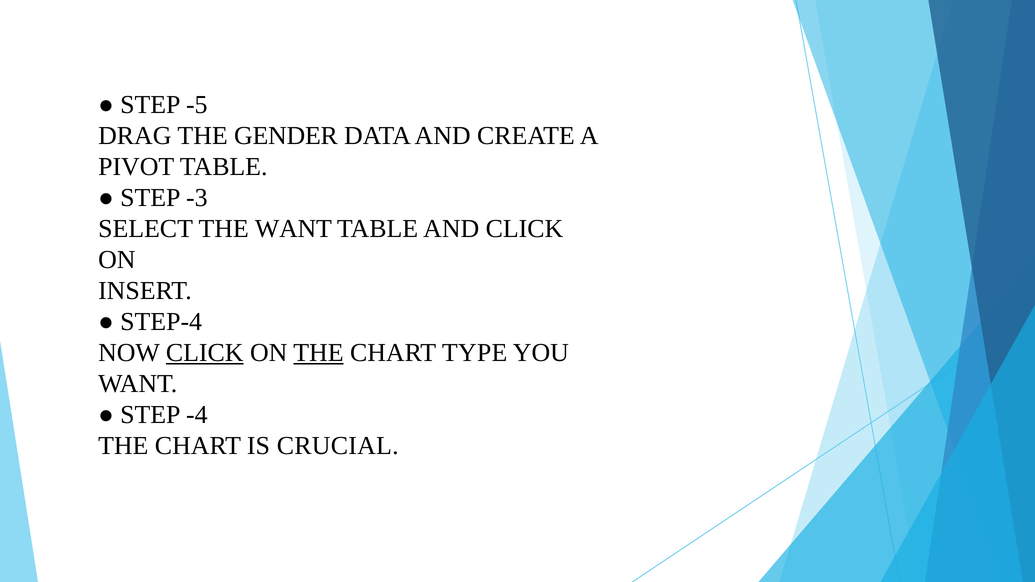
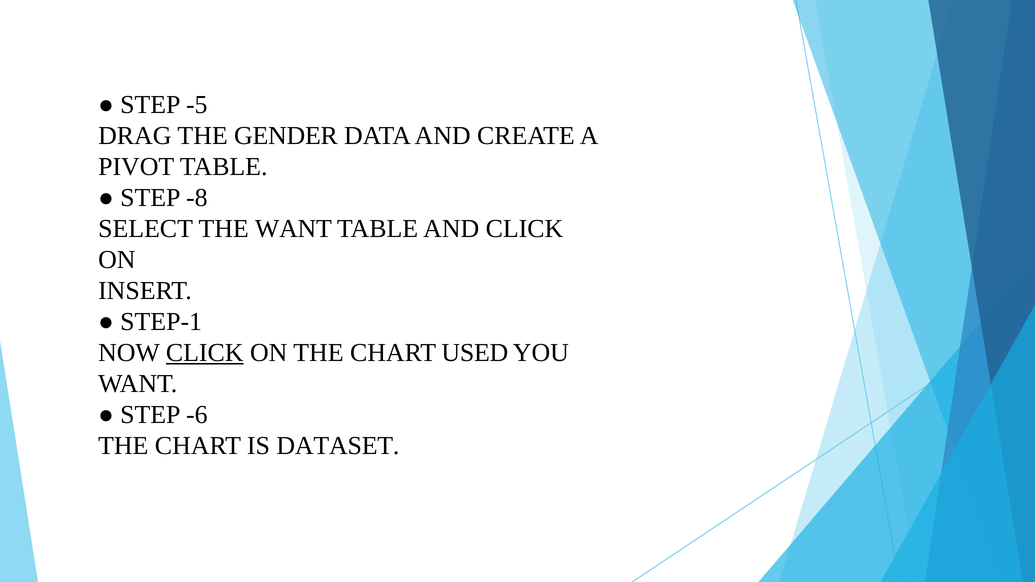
-3: -3 -> -8
STEP-4: STEP-4 -> STEP-1
THE at (318, 353) underline: present -> none
TYPE: TYPE -> USED
-4: -4 -> -6
CRUCIAL: CRUCIAL -> DATASET
